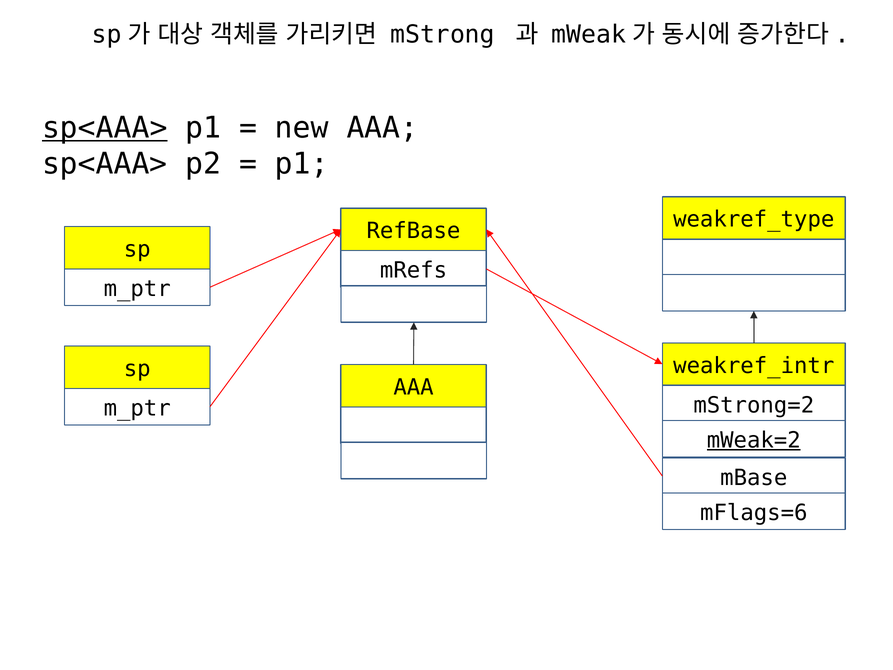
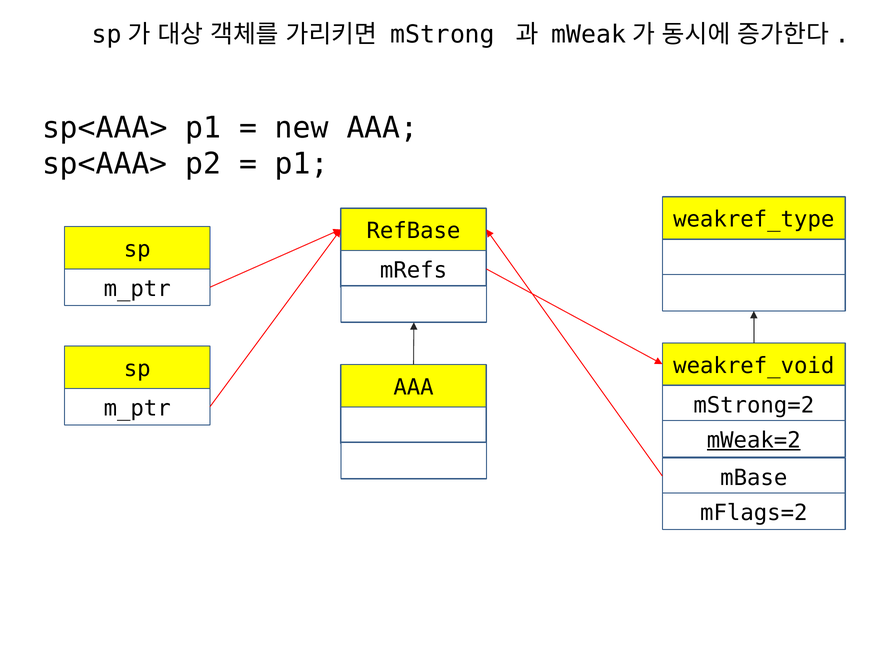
sp<AAA> at (105, 128) underline: present -> none
weakref_intr: weakref_intr -> weakref_void
mFlags=6: mFlags=6 -> mFlags=2
